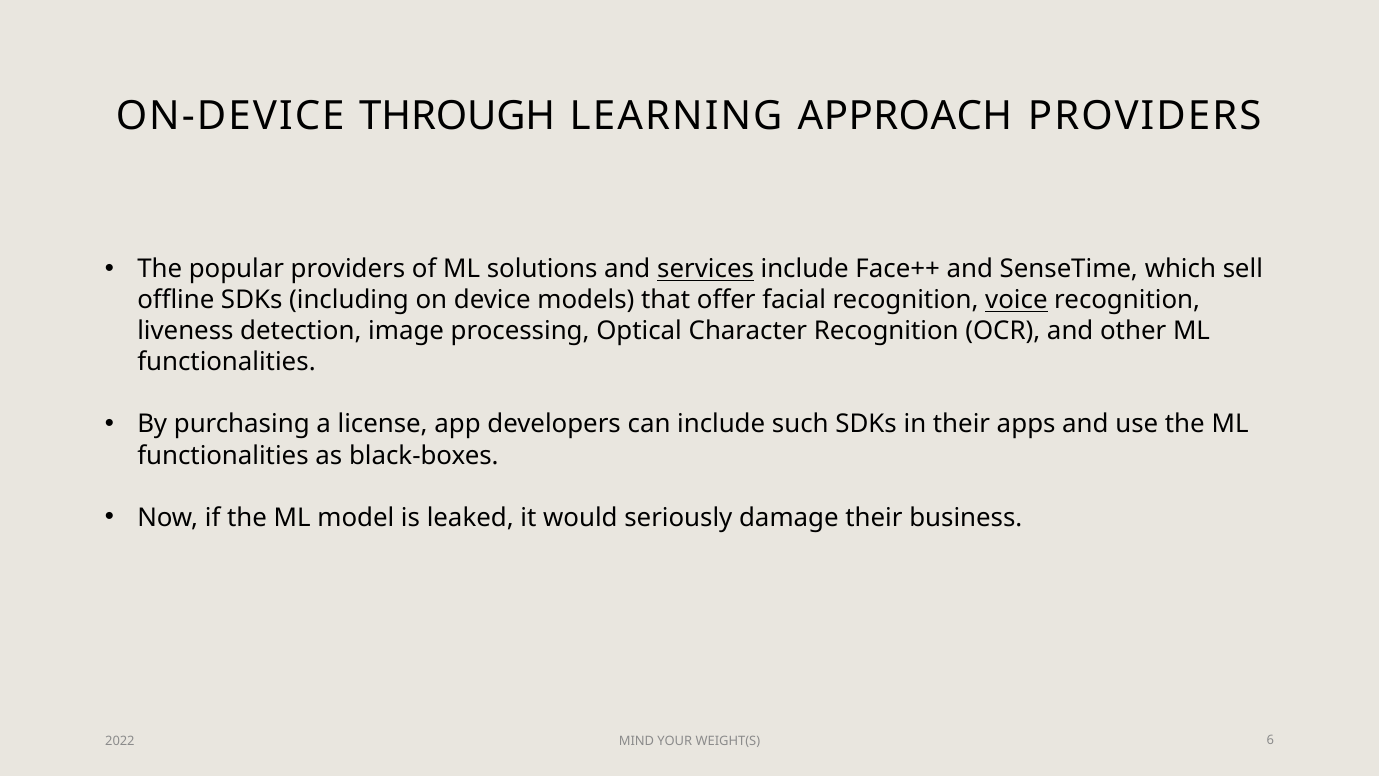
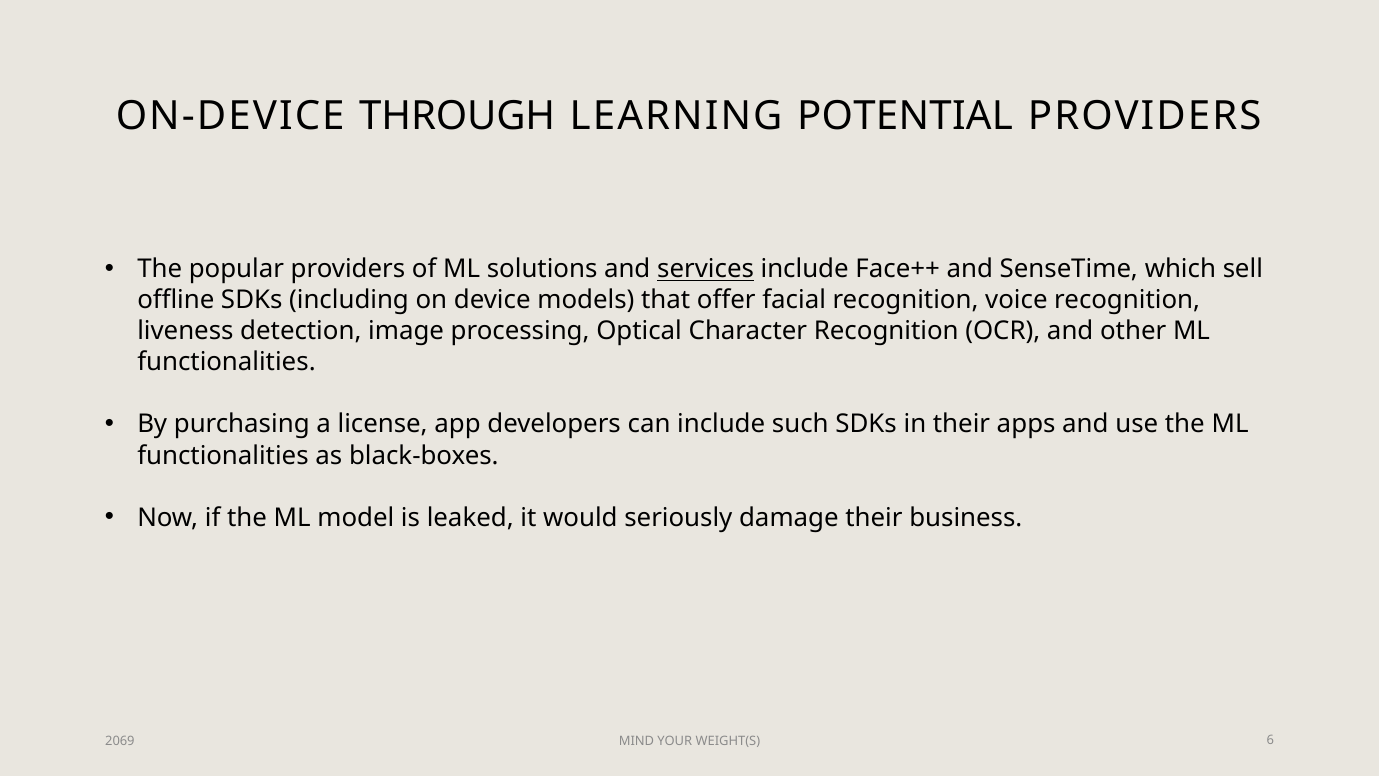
APPROACH: APPROACH -> POTENTIAL
voice underline: present -> none
2022: 2022 -> 2069
